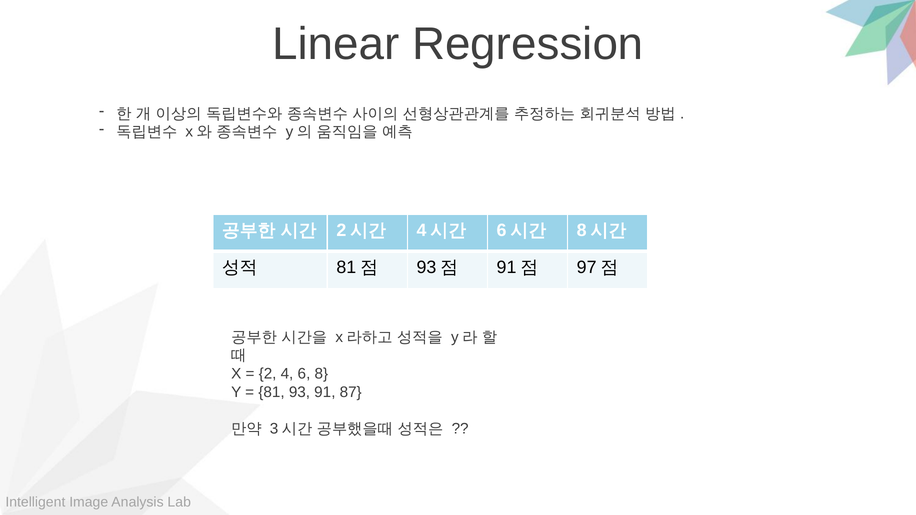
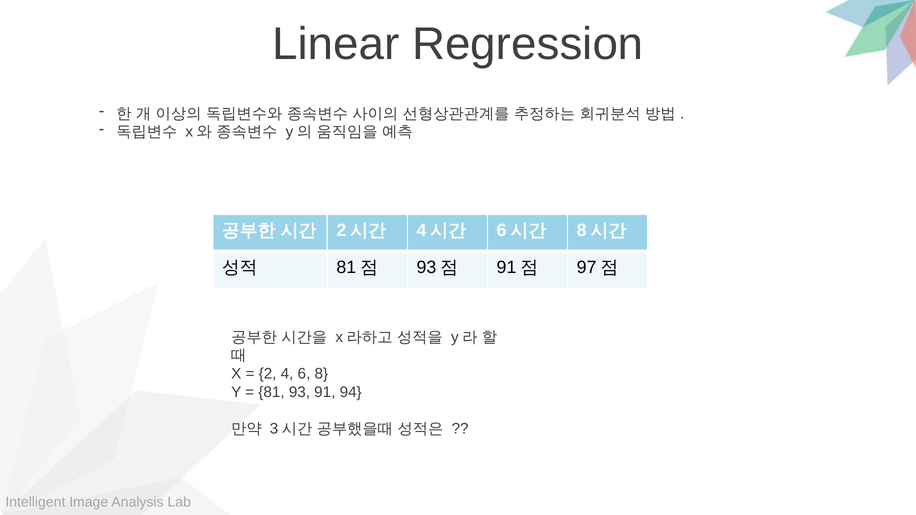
87: 87 -> 94
